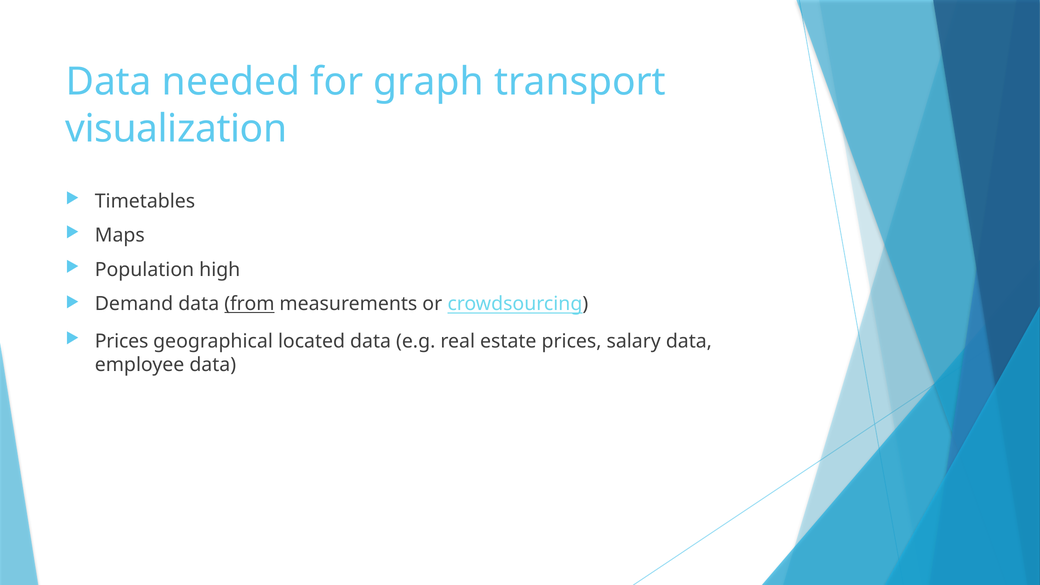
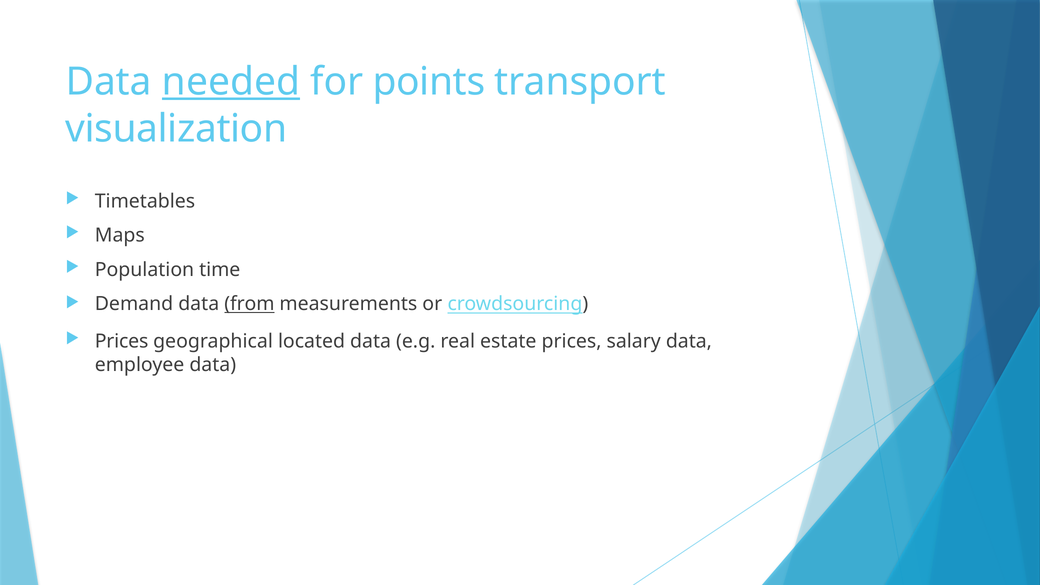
needed underline: none -> present
graph: graph -> points
high: high -> time
